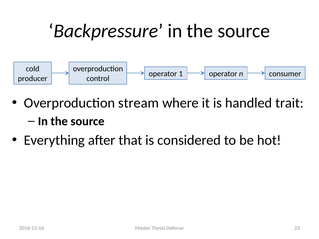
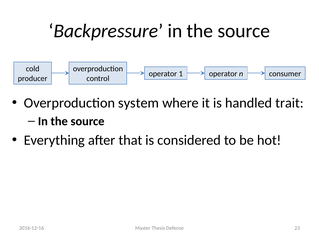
stream: stream -> system
